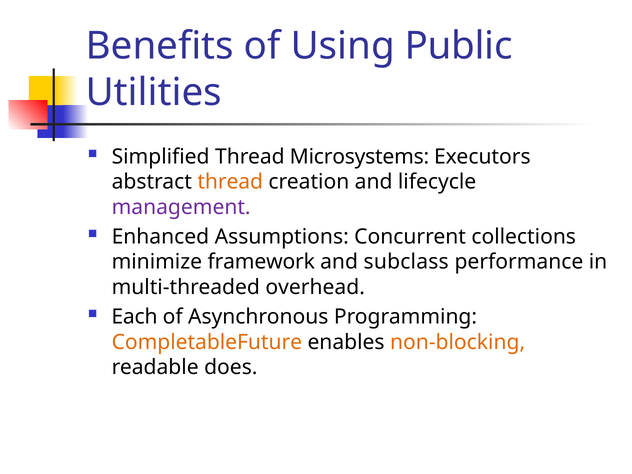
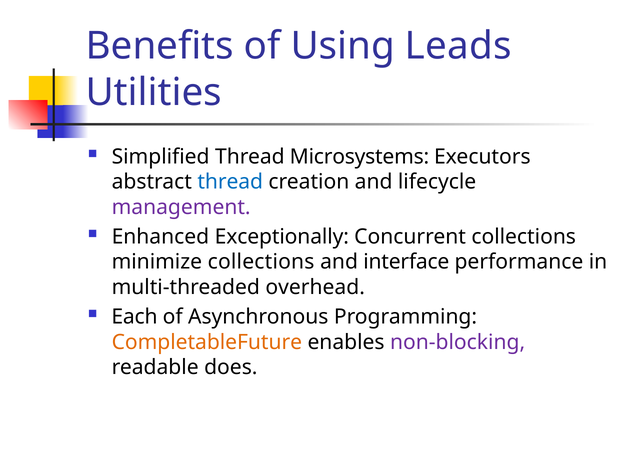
Public: Public -> Leads
thread at (230, 182) colour: orange -> blue
Assumptions: Assumptions -> Exceptionally
minimize framework: framework -> collections
subclass: subclass -> interface
non-blocking colour: orange -> purple
